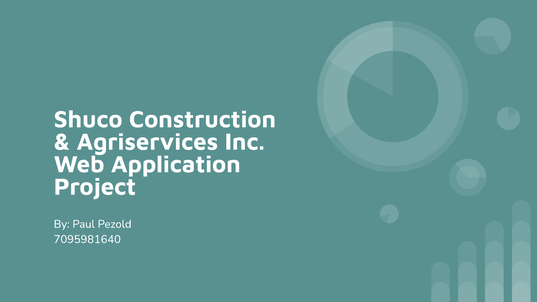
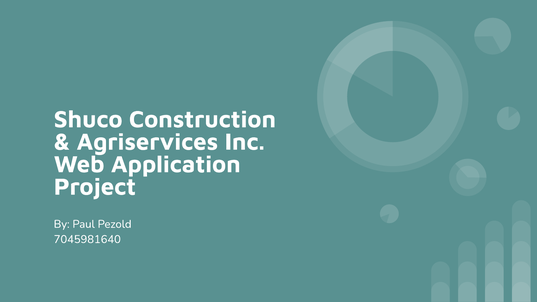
7095981640: 7095981640 -> 7045981640
